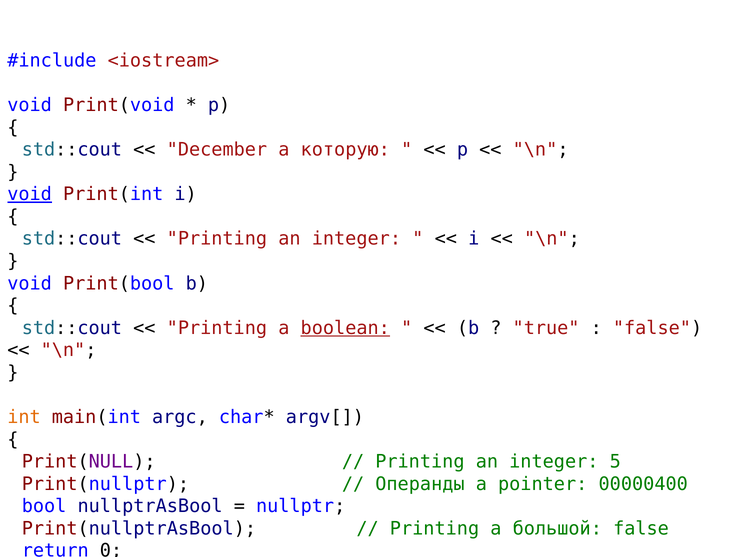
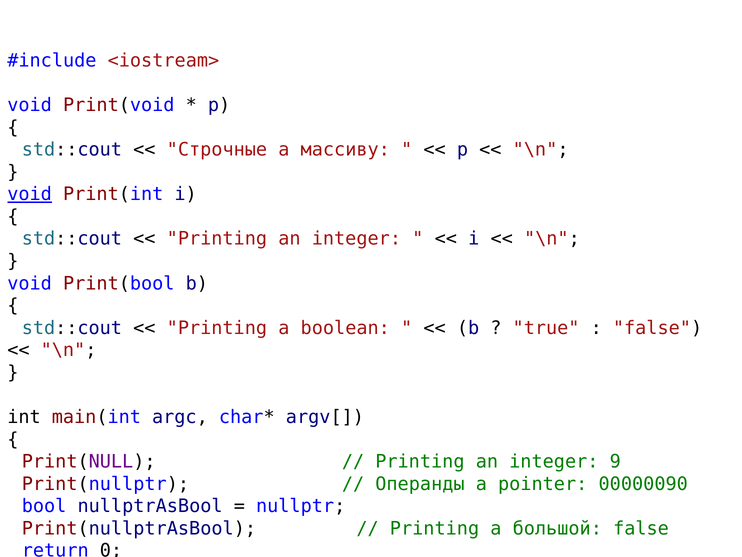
December: December -> Строчные
которую: которую -> массиву
boolean underline: present -> none
int colour: orange -> black
5: 5 -> 9
00000400: 00000400 -> 00000090
